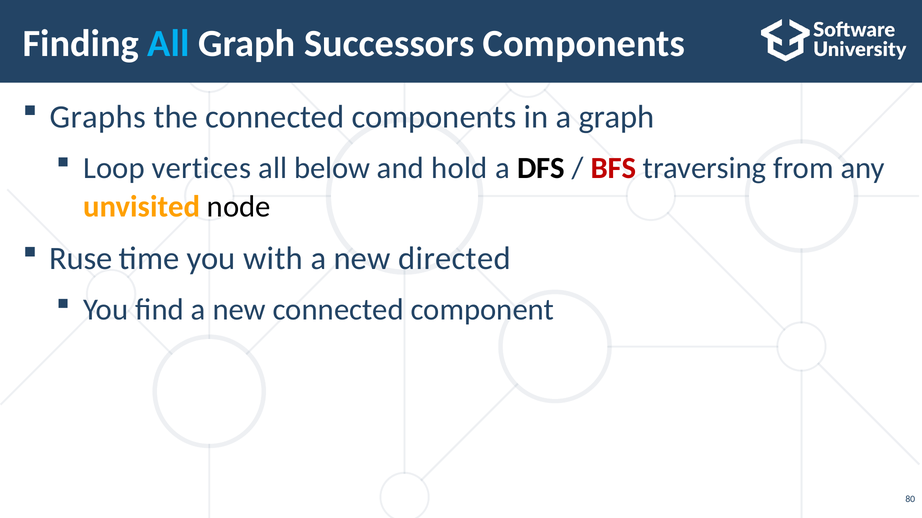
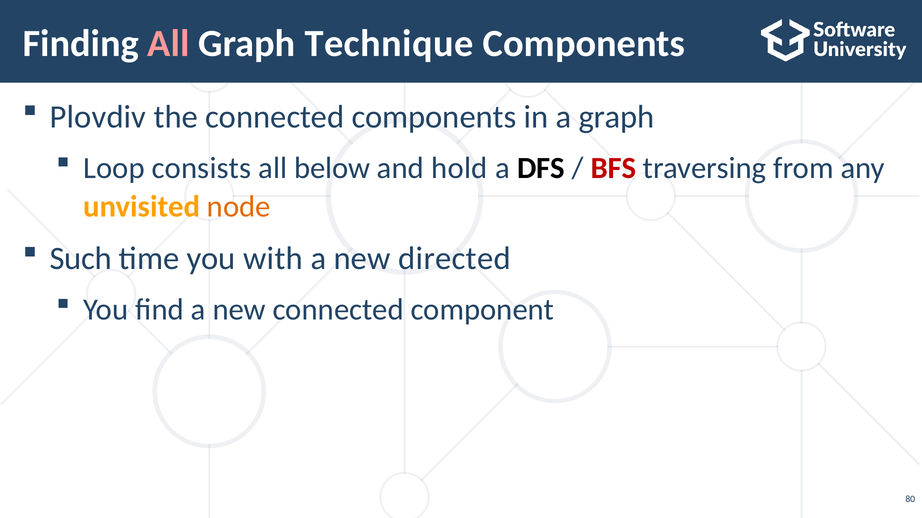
All at (169, 44) colour: light blue -> pink
Successors: Successors -> Technique
Graphs: Graphs -> Plovdiv
vertices: vertices -> consists
node colour: black -> orange
Ruse: Ruse -> Such
